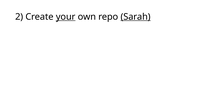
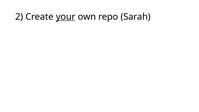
Sarah underline: present -> none
